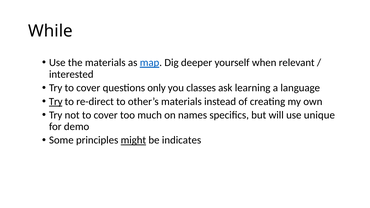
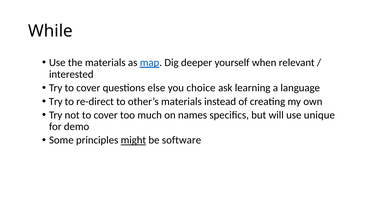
only: only -> else
classes: classes -> choice
Try at (56, 102) underline: present -> none
indicates: indicates -> software
